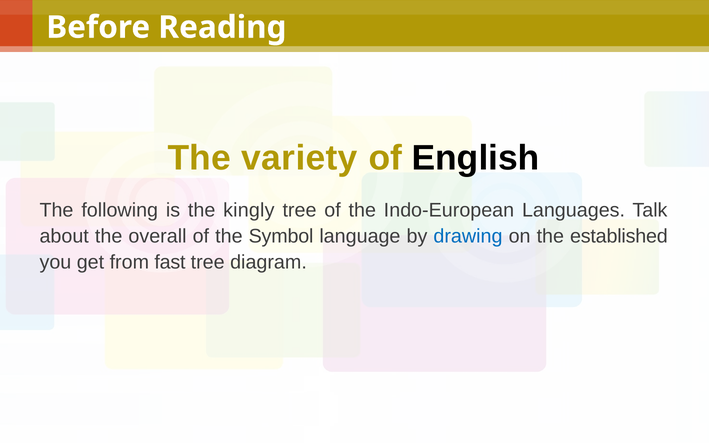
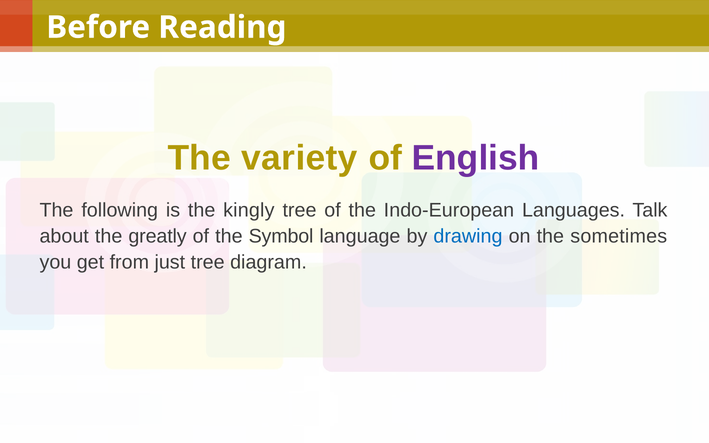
English colour: black -> purple
overall: overall -> greatly
established: established -> sometimes
fast: fast -> just
